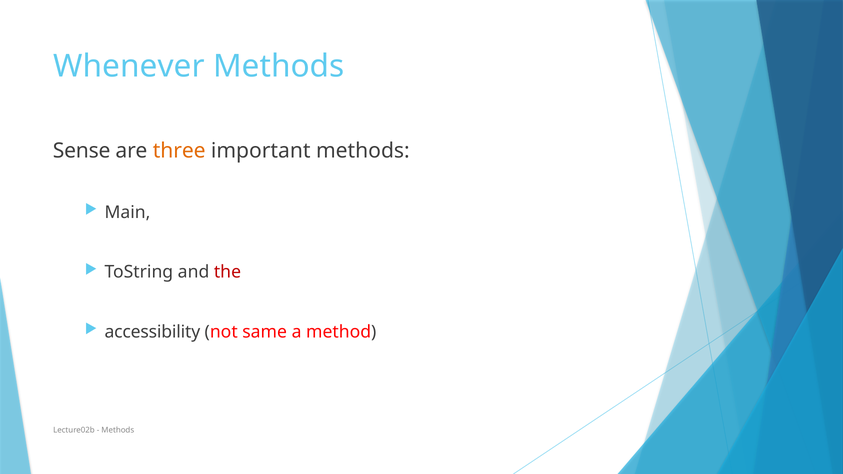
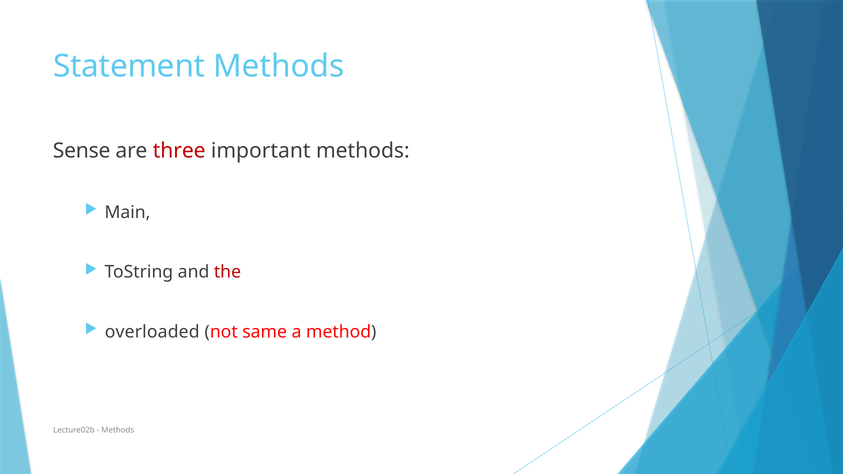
Whenever: Whenever -> Statement
three colour: orange -> red
accessibility: accessibility -> overloaded
